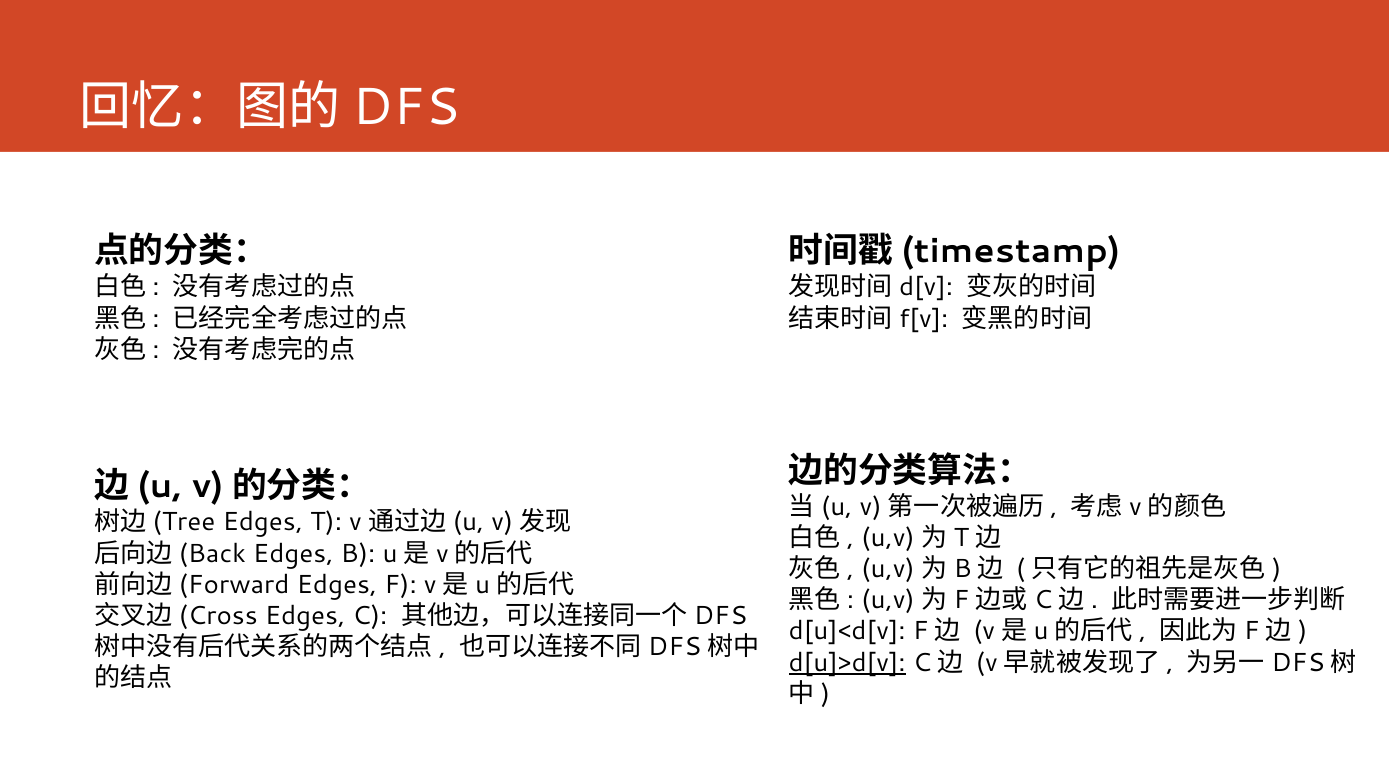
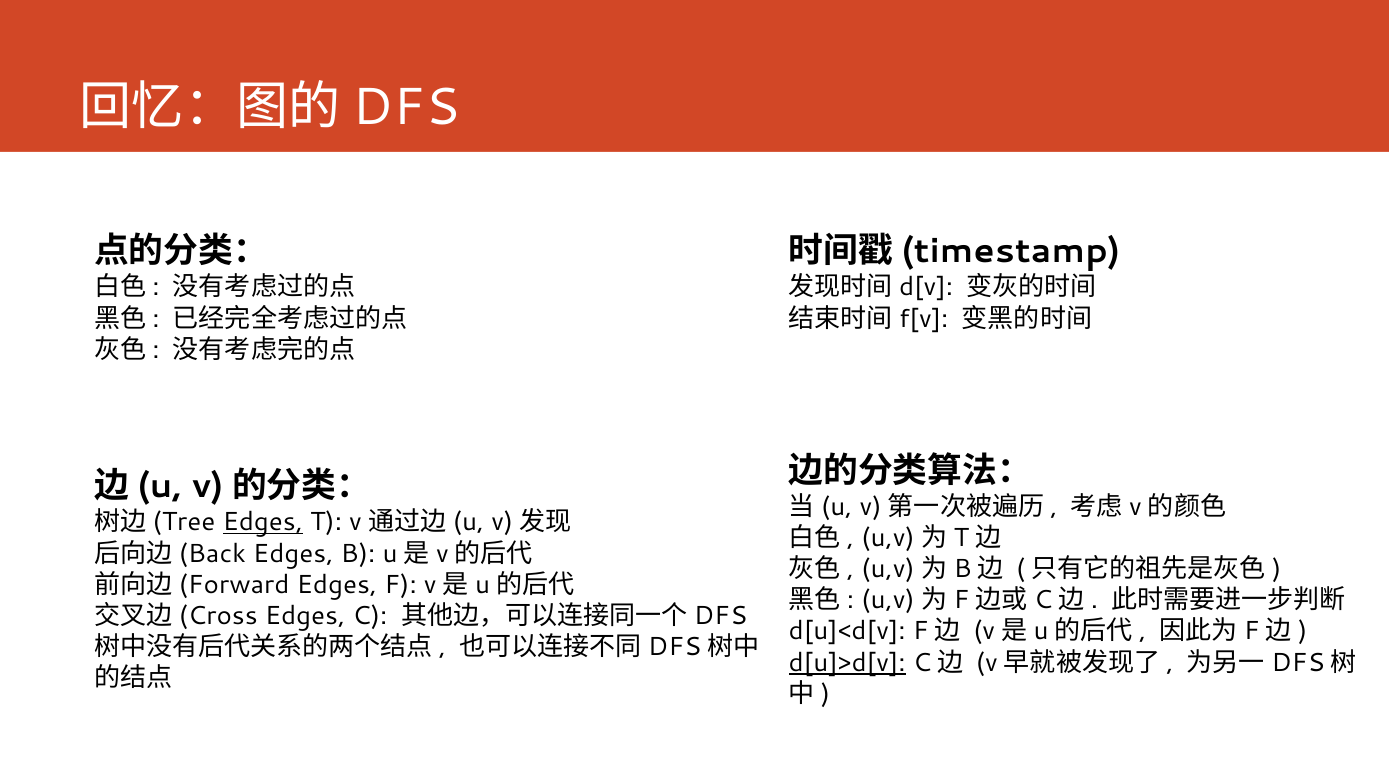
Edges at (263, 522) underline: none -> present
